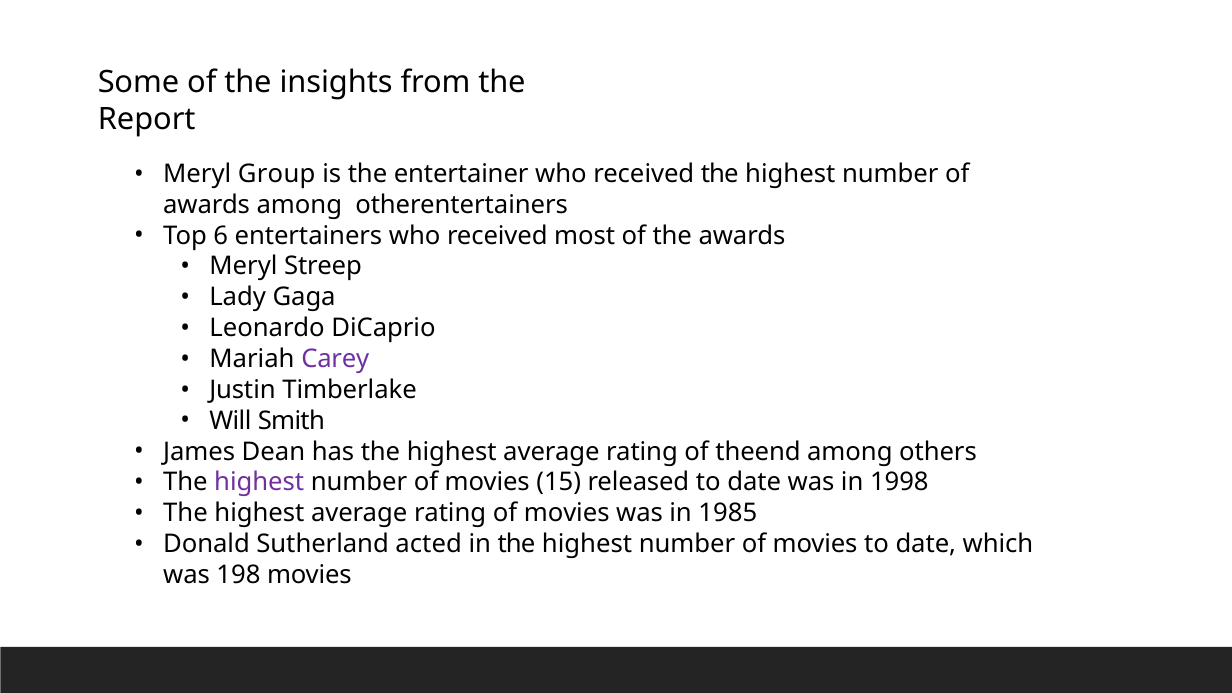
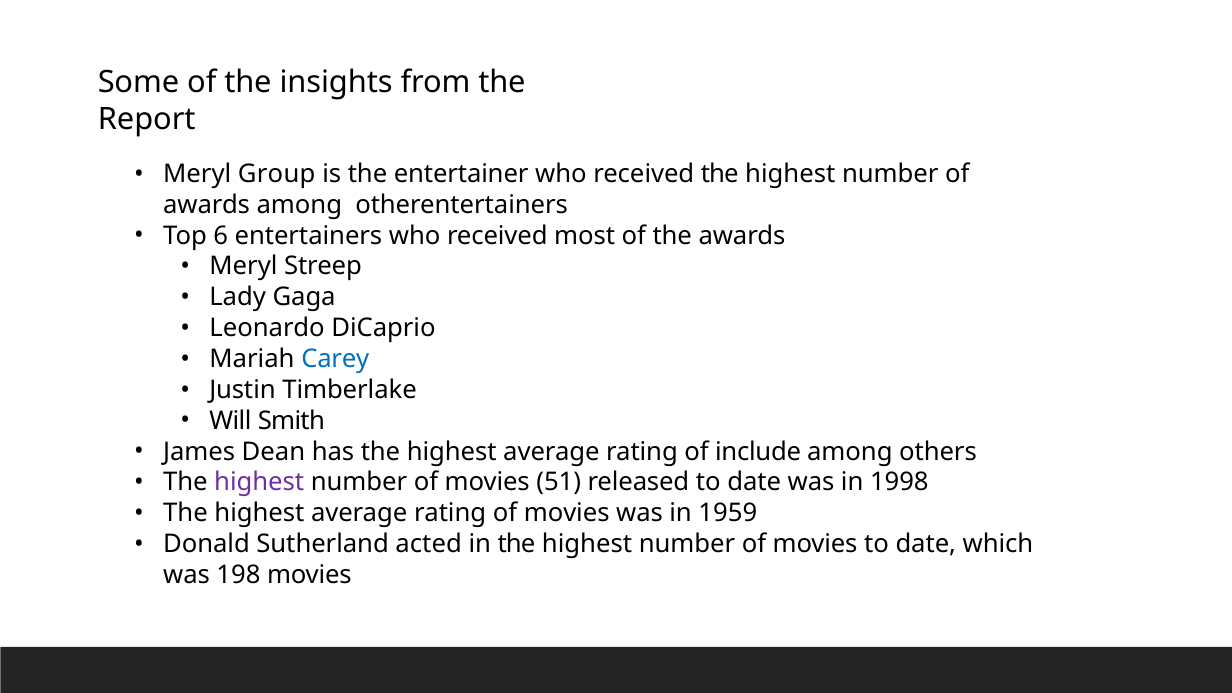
Carey colour: purple -> blue
theend: theend -> include
15: 15 -> 51
1985: 1985 -> 1959
